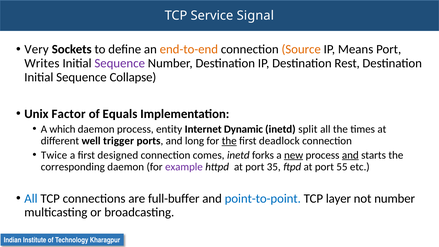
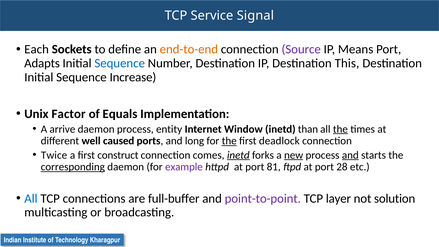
Very: Very -> Each
Source colour: orange -> purple
Writes: Writes -> Adapts
Sequence at (120, 63) colour: purple -> blue
Rest: Rest -> This
Collapse: Collapse -> Increase
which: which -> arrive
Dynamic: Dynamic -> Window
split: split -> than
the at (340, 129) underline: none -> present
trigger: trigger -> caused
designed: designed -> construct
inetd at (238, 155) underline: none -> present
corresponding underline: none -> present
35: 35 -> 81
55: 55 -> 28
point-to-point colour: blue -> purple
not number: number -> solution
